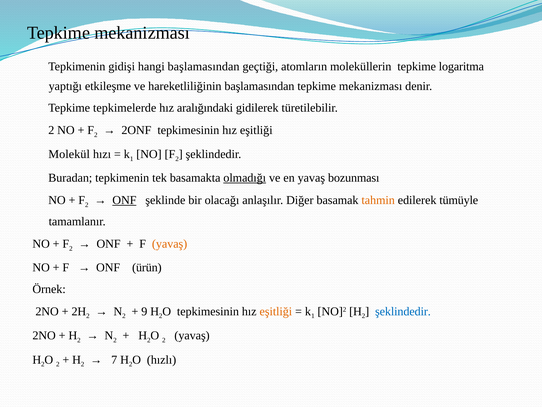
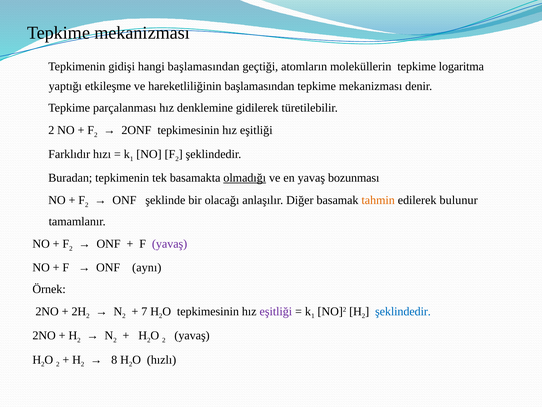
tepkimelerde: tepkimelerde -> parçalanması
aralığındaki: aralığındaki -> denklemine
Molekül: Molekül -> Farklıdır
ONF at (124, 200) underline: present -> none
tümüyle: tümüyle -> bulunur
yavaş at (170, 244) colour: orange -> purple
ürün: ürün -> aynı
9: 9 -> 7
eşitliği at (276, 311) colour: orange -> purple
7: 7 -> 8
